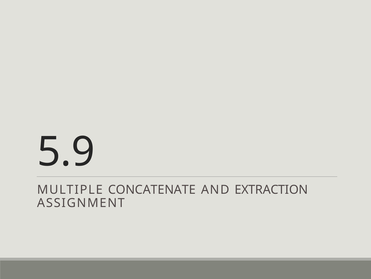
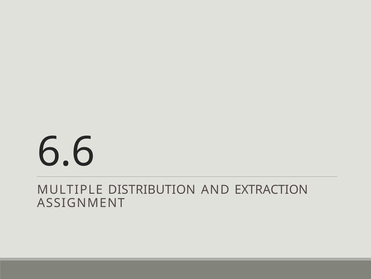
5.9: 5.9 -> 6.6
CONCATENATE: CONCATENATE -> DISTRIBUTION
